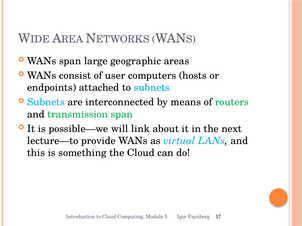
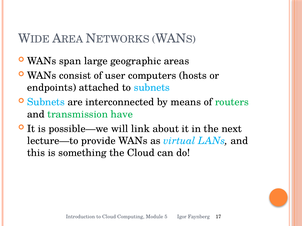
transmission span: span -> have
